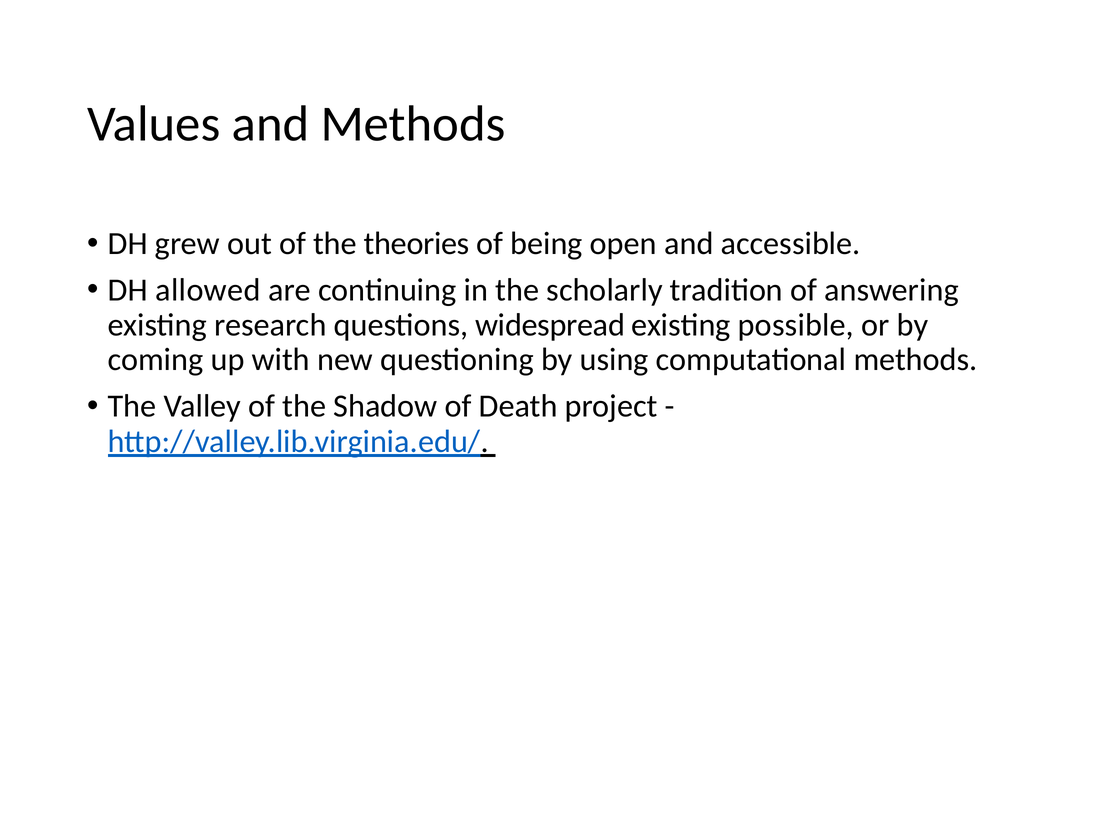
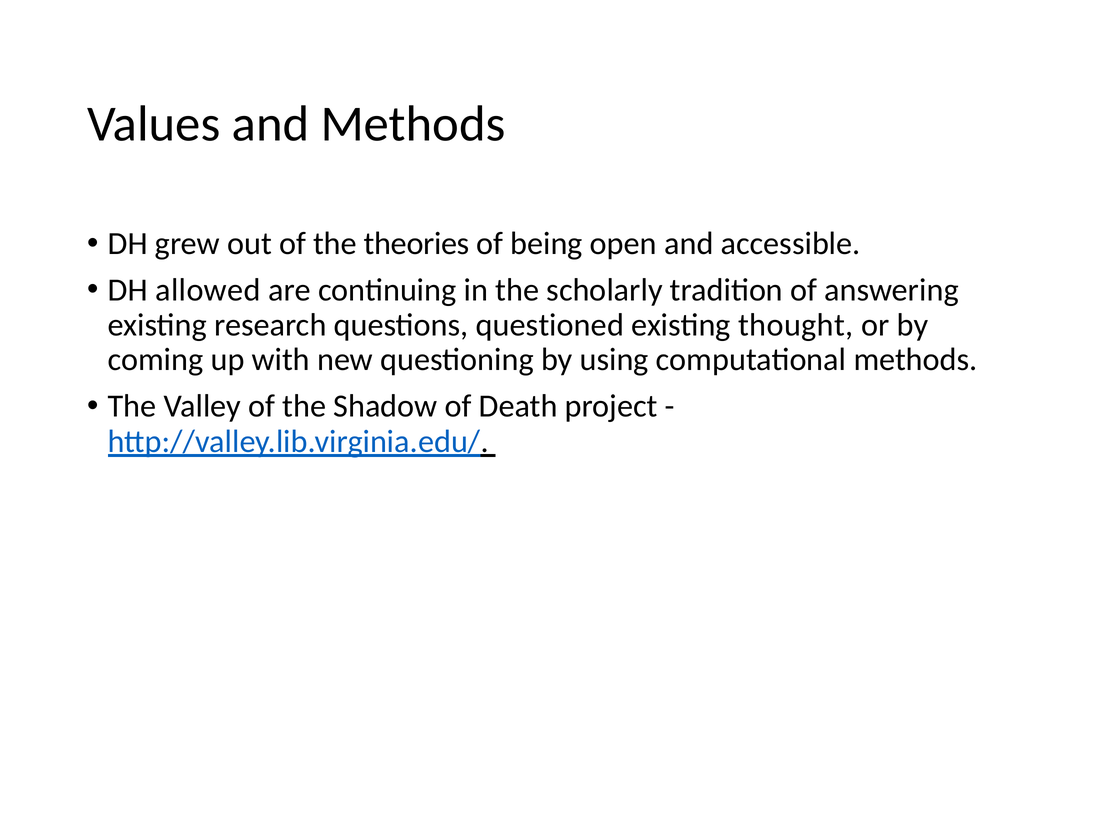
widespread: widespread -> questioned
possible: possible -> thought
